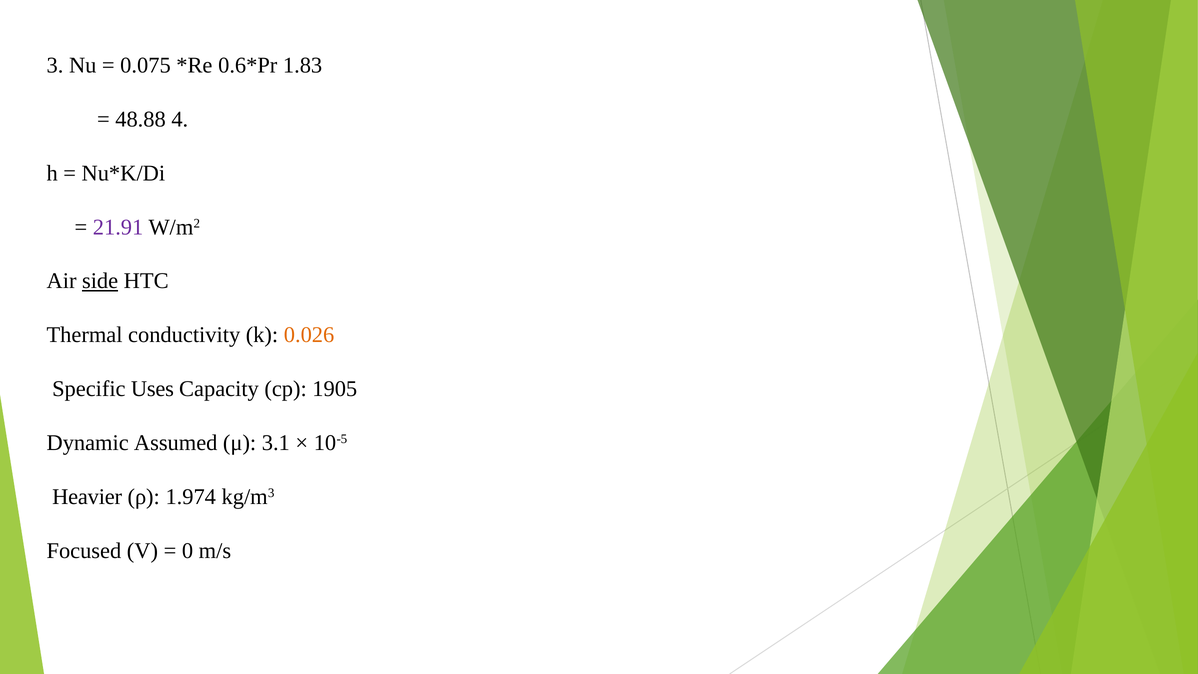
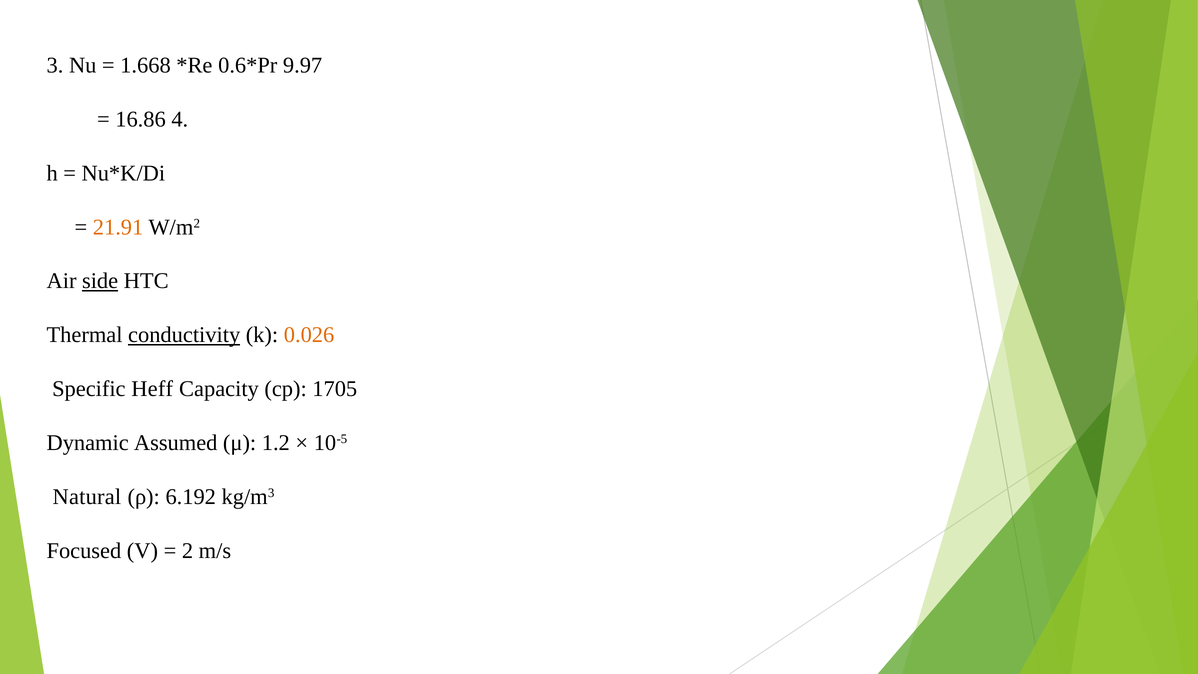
0.075: 0.075 -> 1.668
1.83: 1.83 -> 9.97
48.88: 48.88 -> 16.86
21.91 colour: purple -> orange
conductivity underline: none -> present
Uses: Uses -> Heff
1905: 1905 -> 1705
3.1: 3.1 -> 1.2
Heavier: Heavier -> Natural
1.974: 1.974 -> 6.192
0: 0 -> 2
